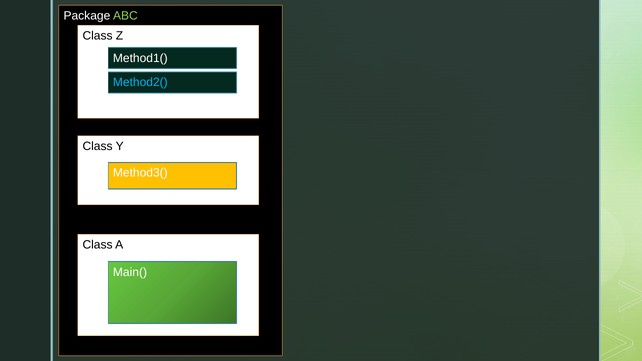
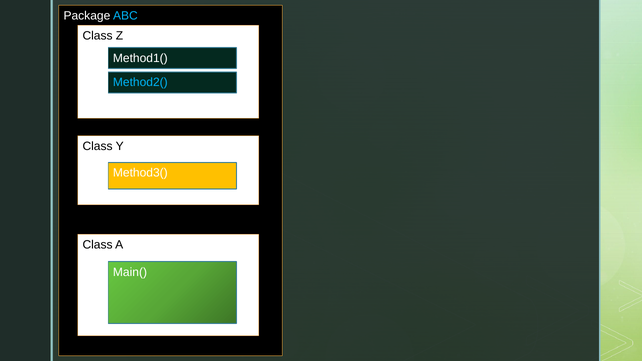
ABC colour: light green -> light blue
